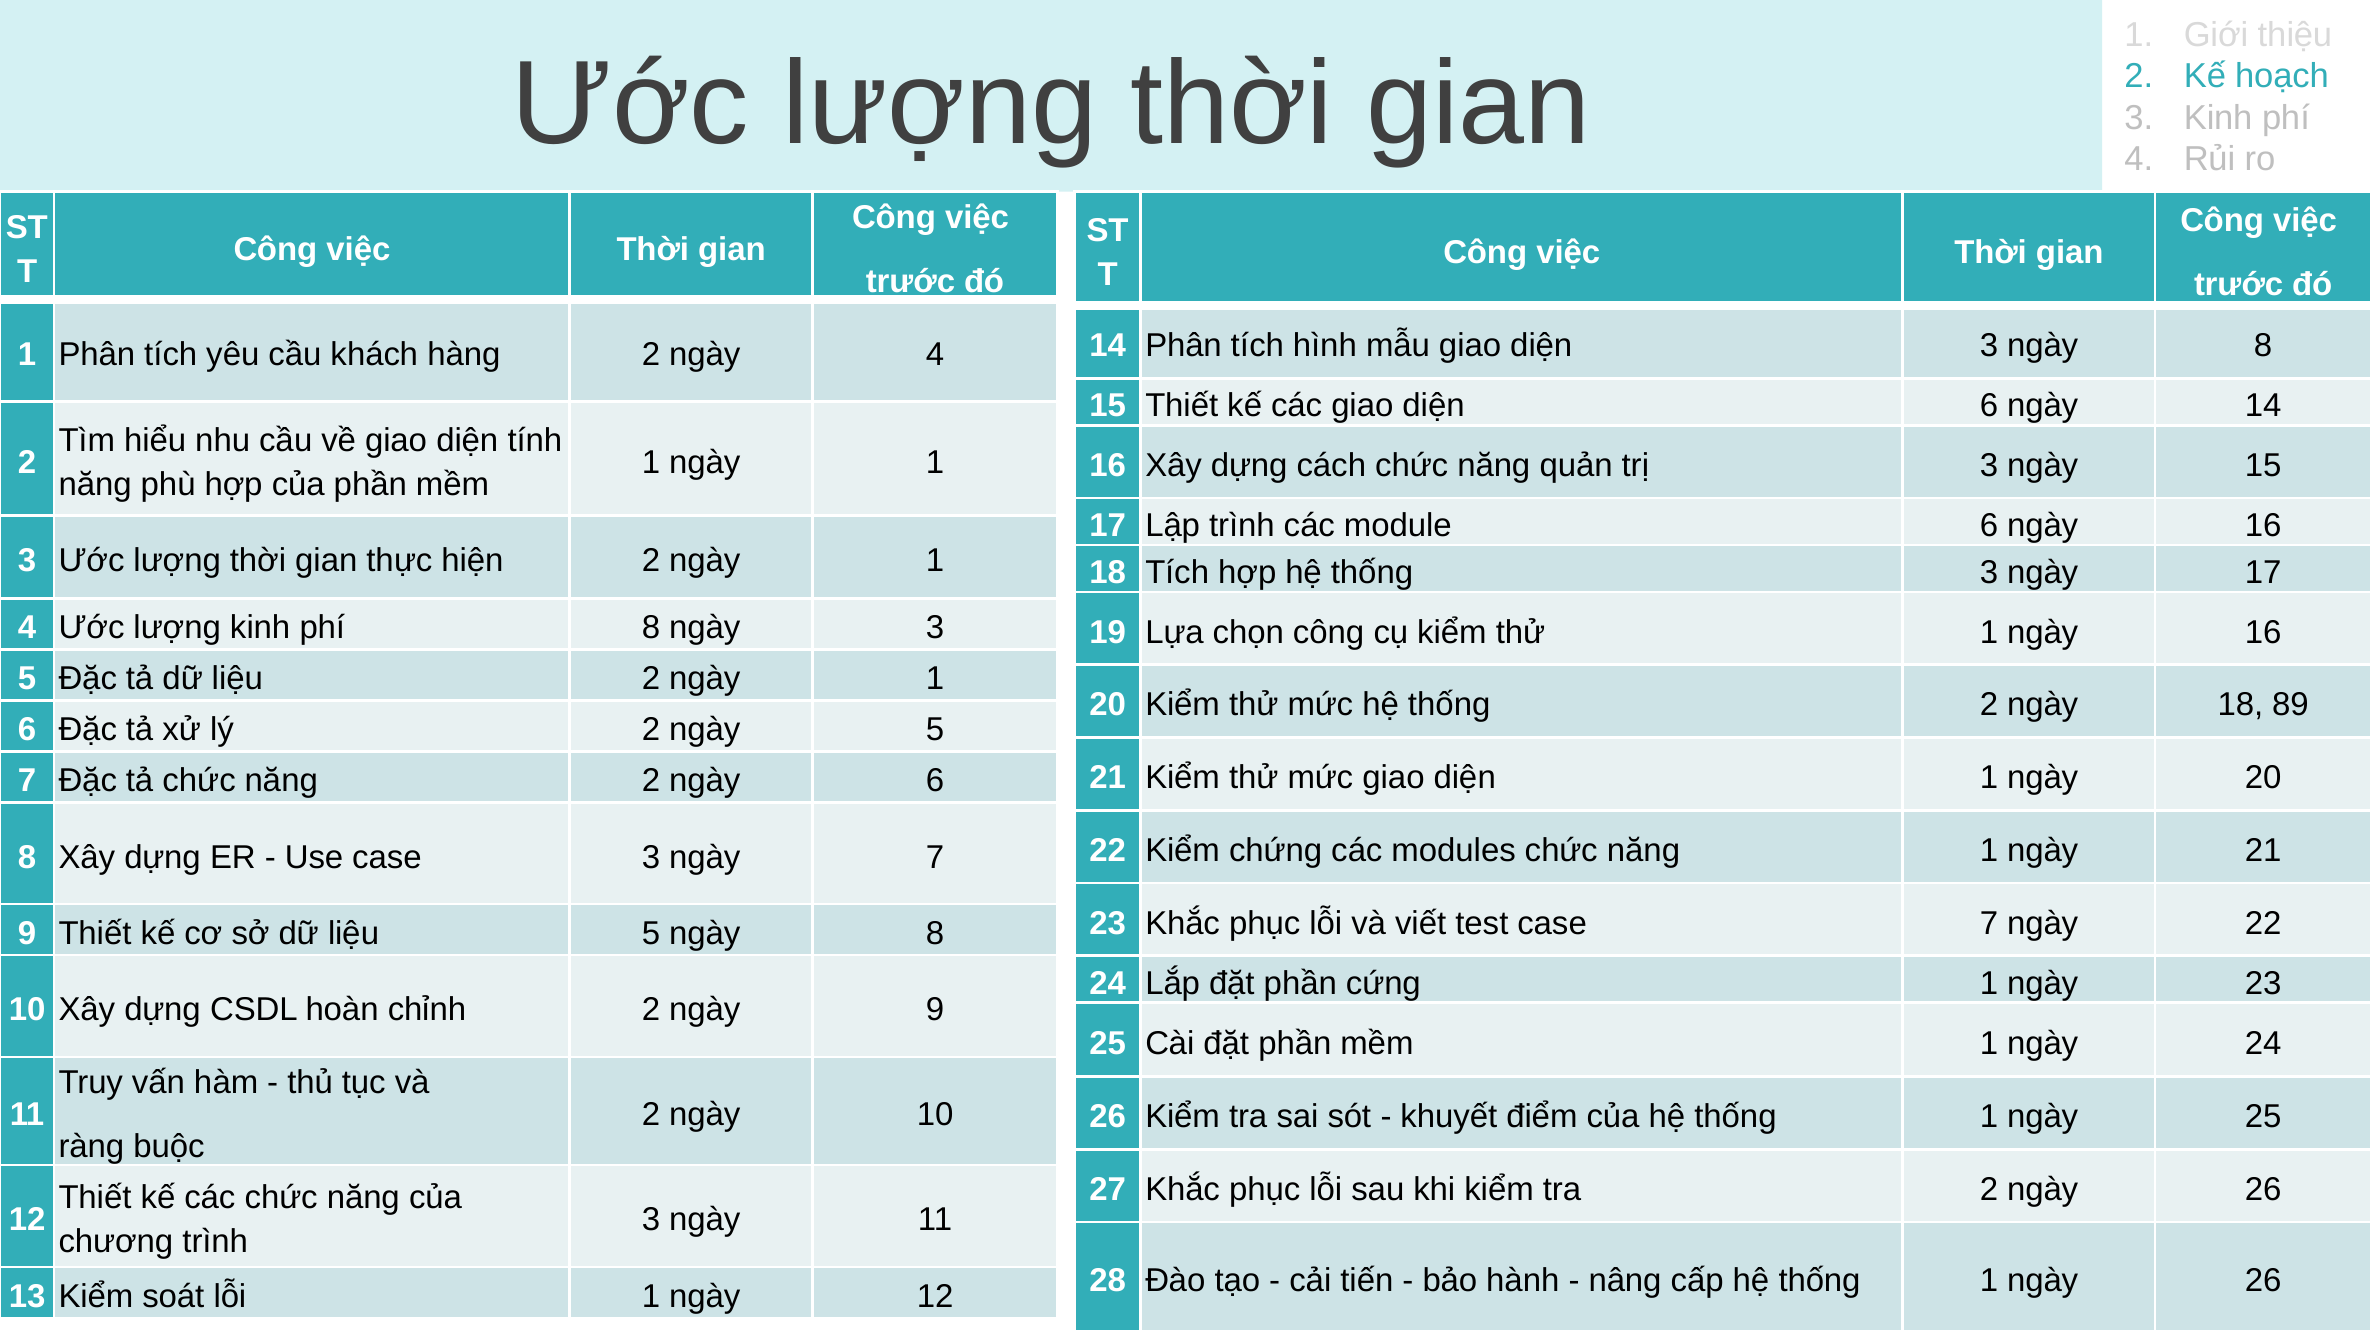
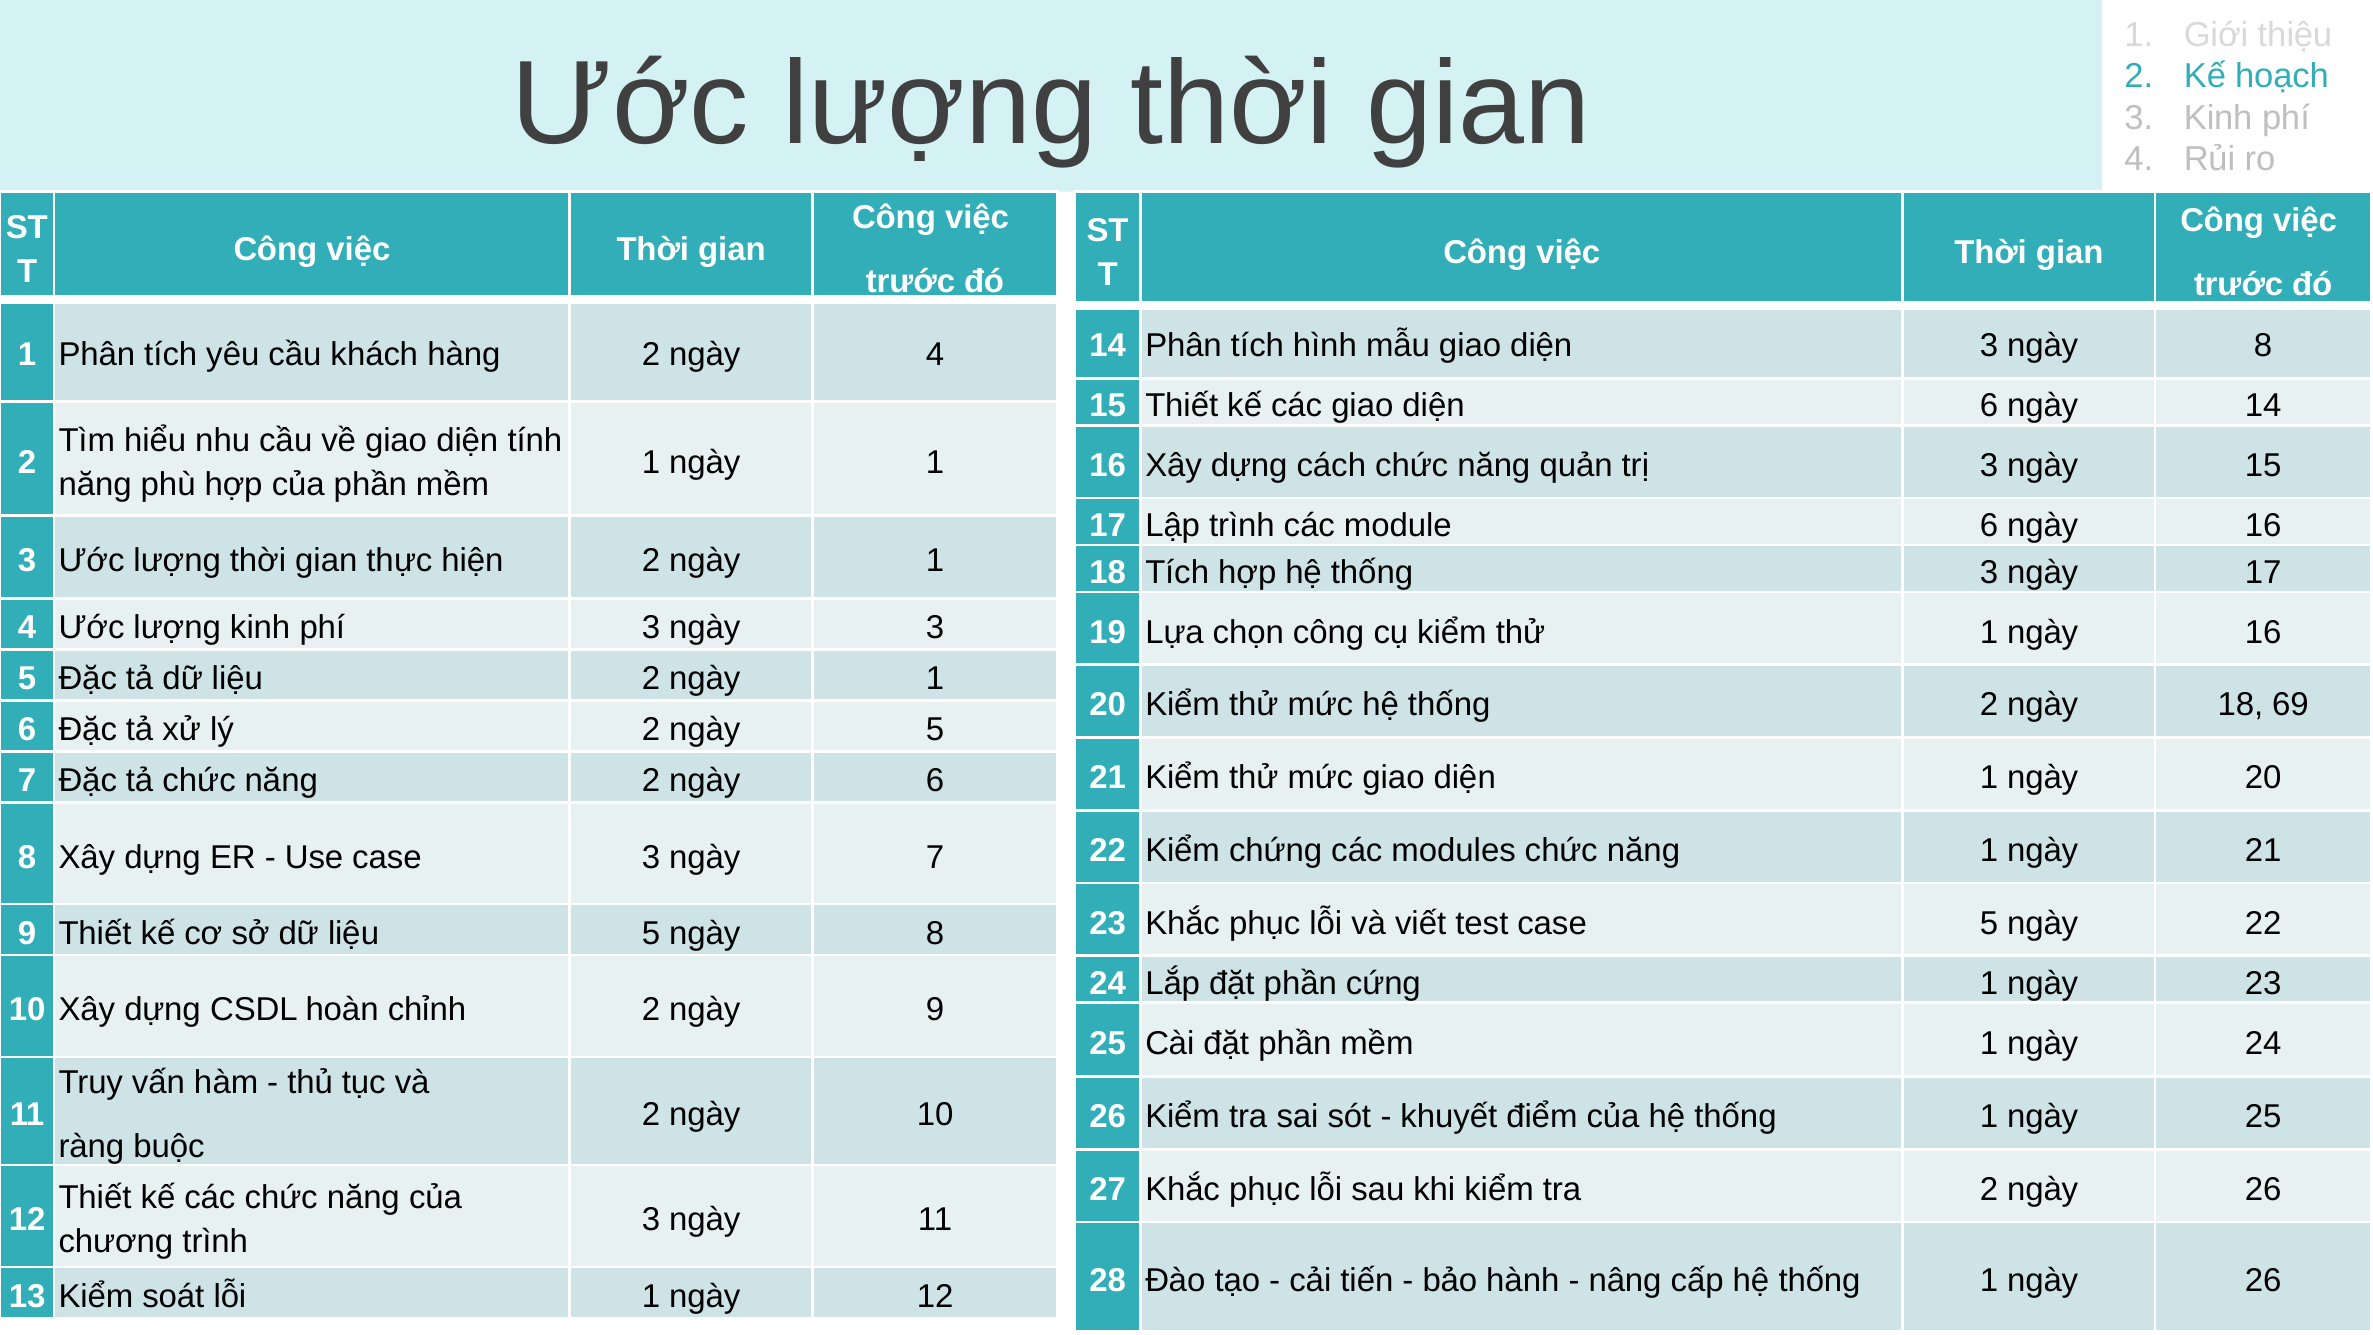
phí 8: 8 -> 3
89: 89 -> 69
case 7: 7 -> 5
